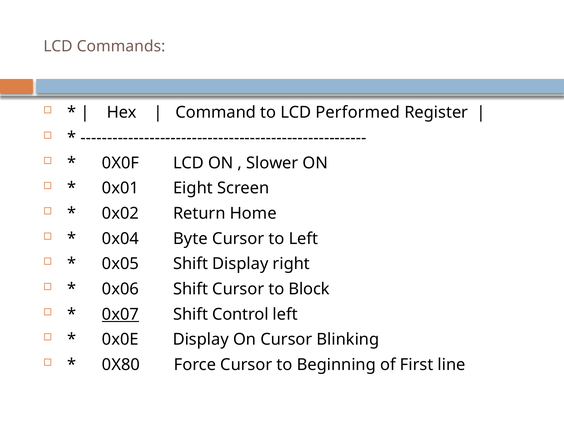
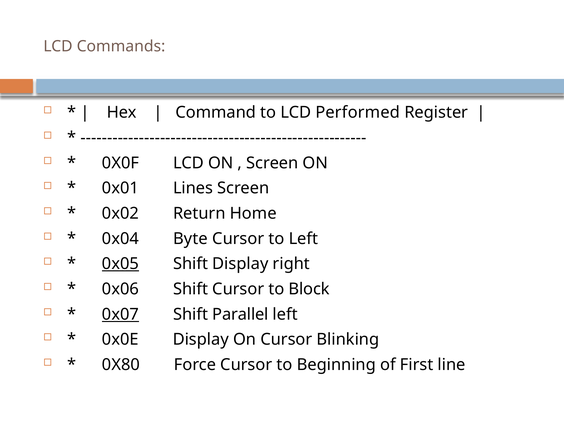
Slower at (272, 163): Slower -> Screen
Eight: Eight -> Lines
0x05 underline: none -> present
Control: Control -> Parallel
